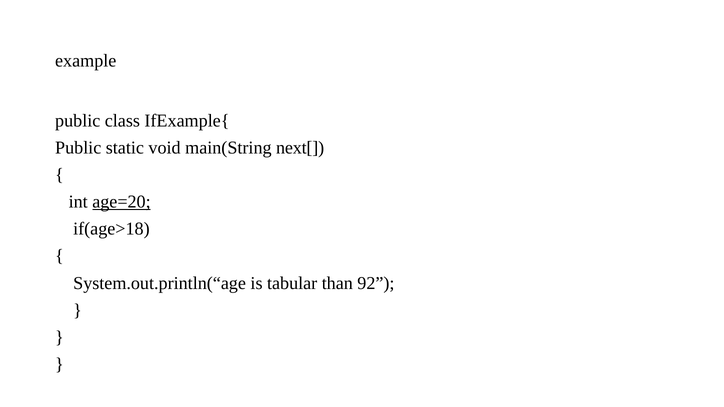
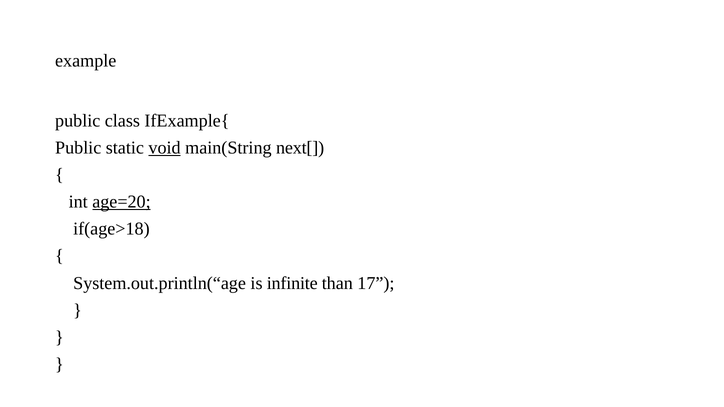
void underline: none -> present
tabular: tabular -> infinite
92: 92 -> 17
